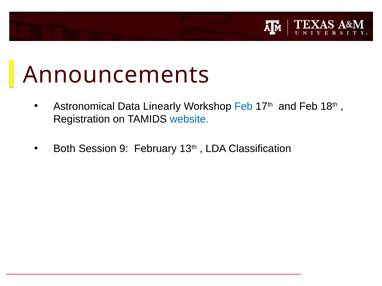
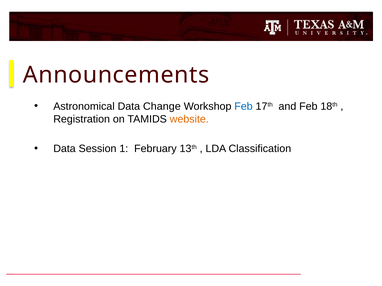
Linearly: Linearly -> Change
website colour: blue -> orange
Both at (64, 149): Both -> Data
9: 9 -> 1
